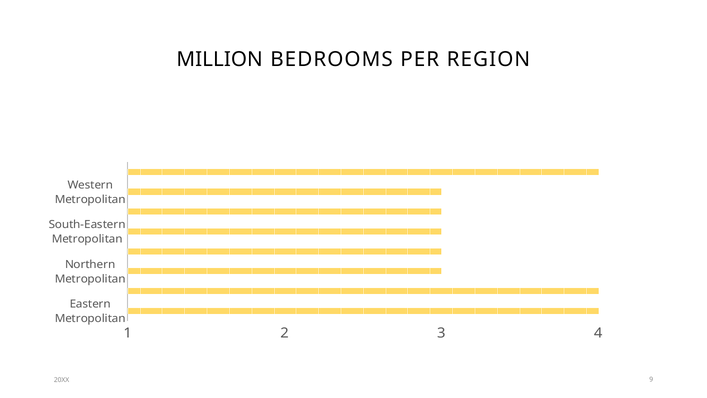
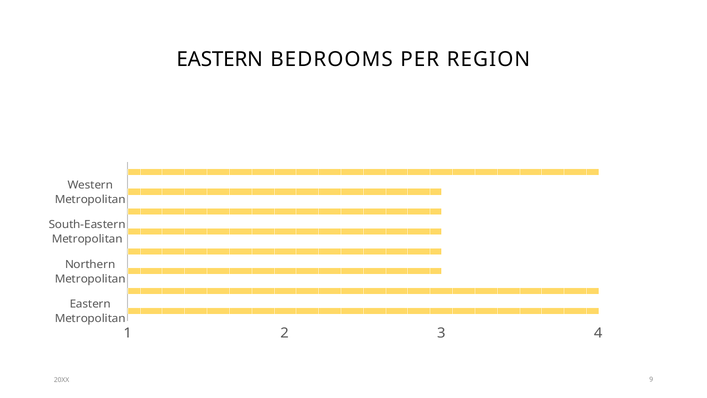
MILLION at (220, 59): MILLION -> EASTERN
